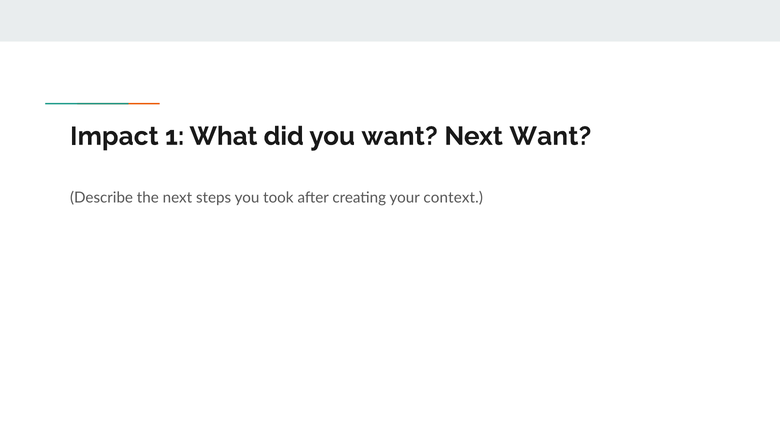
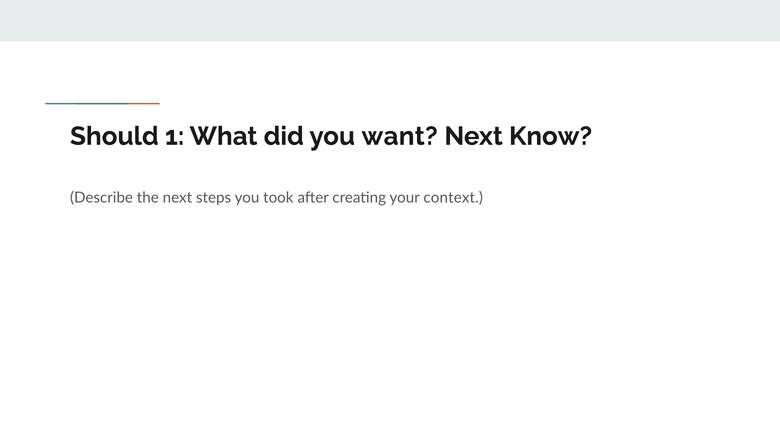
Impact: Impact -> Should
Next Want: Want -> Know
